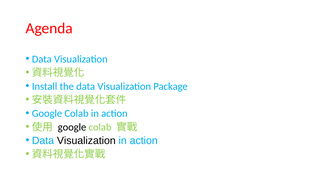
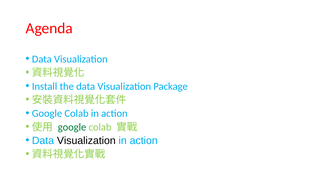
google at (72, 127) colour: black -> green
